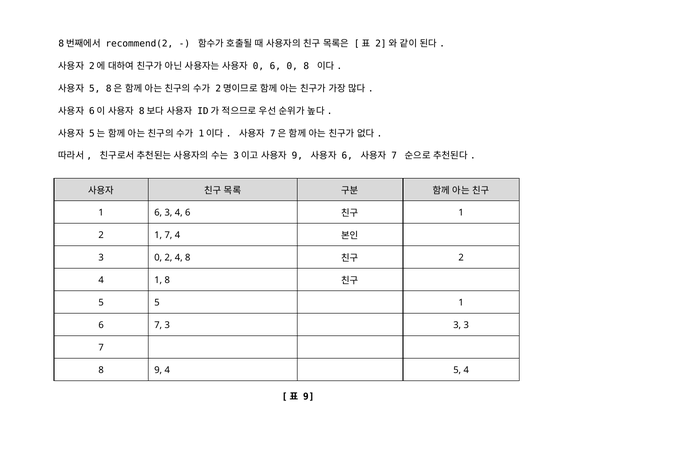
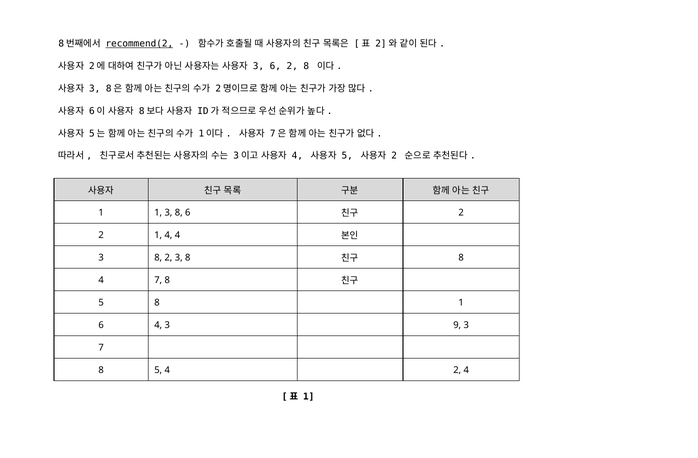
recommend(2 underline: none -> present
0 at (258, 66): 0 -> 3
6 0: 0 -> 2
5 at (95, 89): 5 -> 3
9 at (297, 156): 9 -> 4
6 at (347, 156): 6 -> 5
7 at (394, 156): 7 -> 2
6 at (158, 213): 6 -> 1
4 at (179, 213): 4 -> 8
1 at (461, 213): 1 -> 2
1 7: 7 -> 4
0 at (158, 258): 0 -> 8
4 at (179, 258): 4 -> 3
2 at (461, 258): 2 -> 8
4 1: 1 -> 7
5 5: 5 -> 8
6 7: 7 -> 4
3 at (457, 325): 3 -> 9
8 9: 9 -> 5
4 5: 5 -> 2
9 at (309, 397): 9 -> 1
